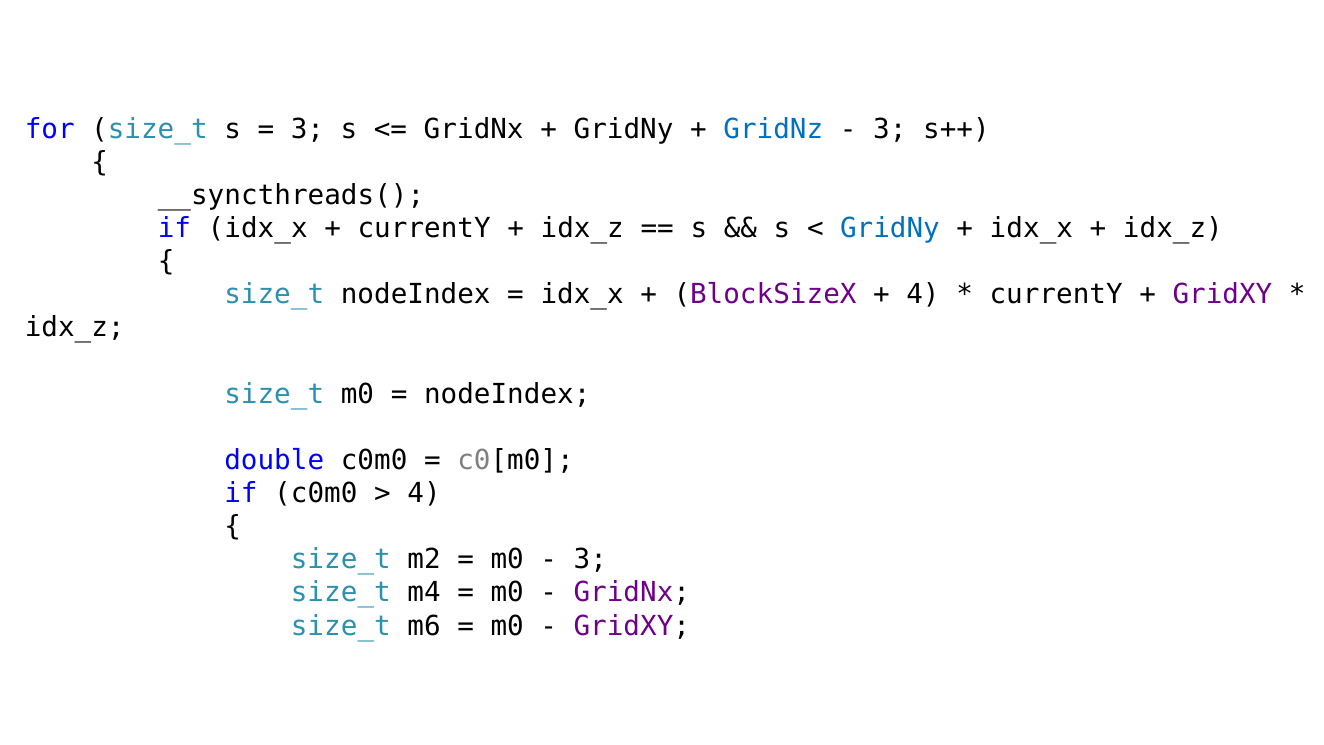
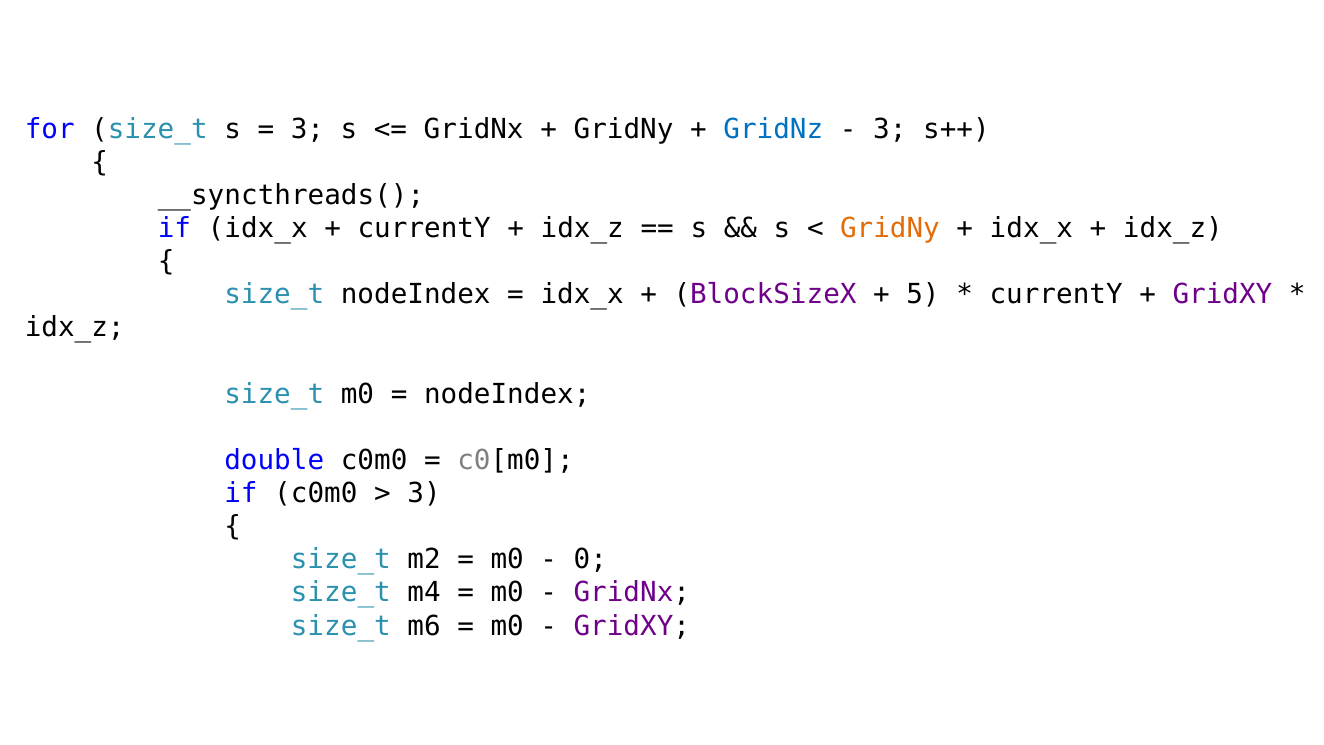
GridNy at (890, 228) colour: blue -> orange
4 at (923, 295): 4 -> 5
4 at (424, 493): 4 -> 3
3 at (590, 559): 3 -> 0
